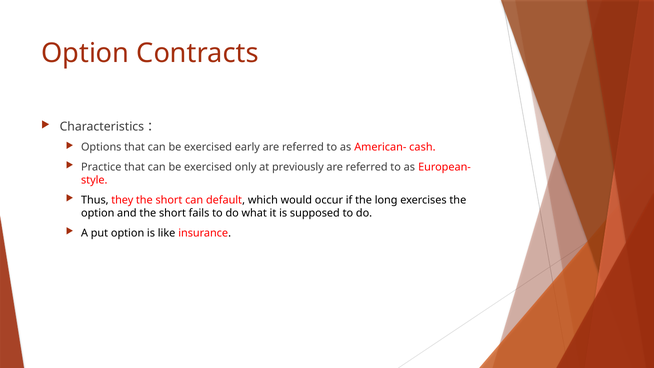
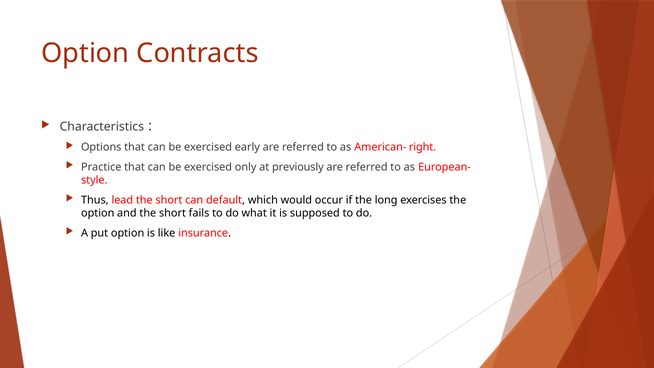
cash: cash -> right
they: they -> lead
